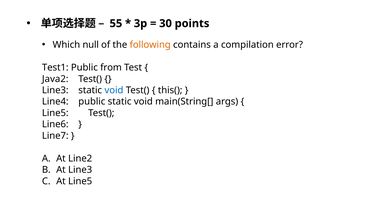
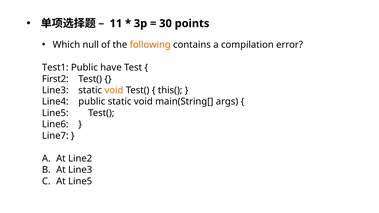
55: 55 -> 11
from: from -> have
Java2: Java2 -> First2
void at (114, 90) colour: blue -> orange
